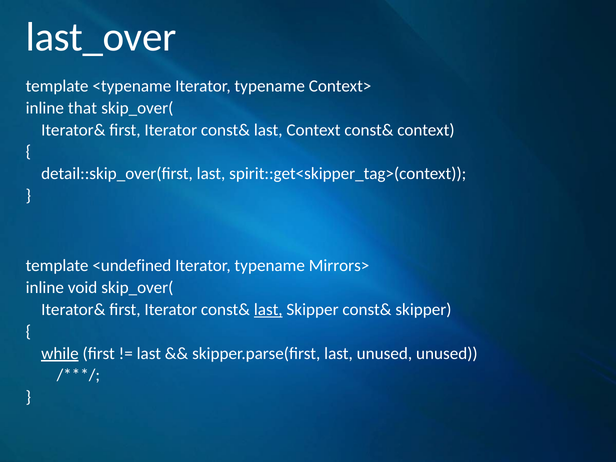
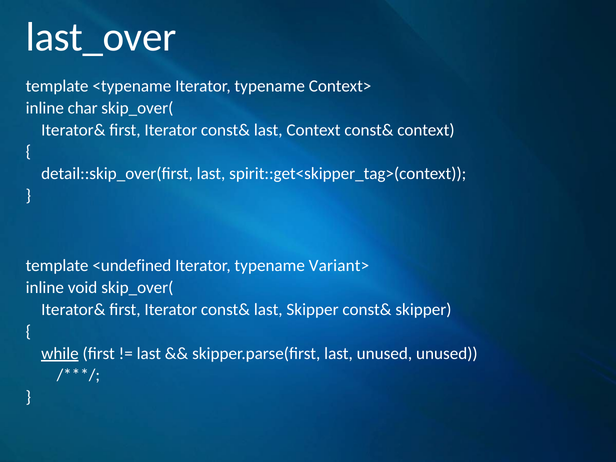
that: that -> char
Mirrors>: Mirrors> -> Variant>
last at (268, 310) underline: present -> none
